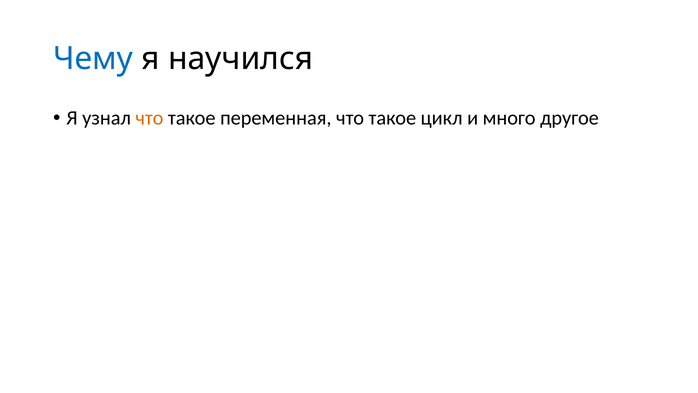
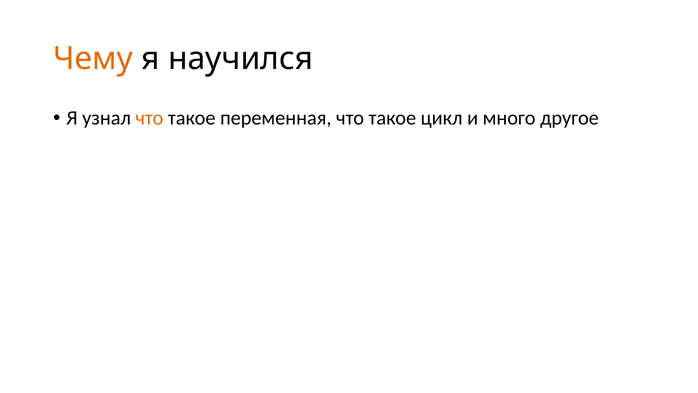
Чему colour: blue -> orange
